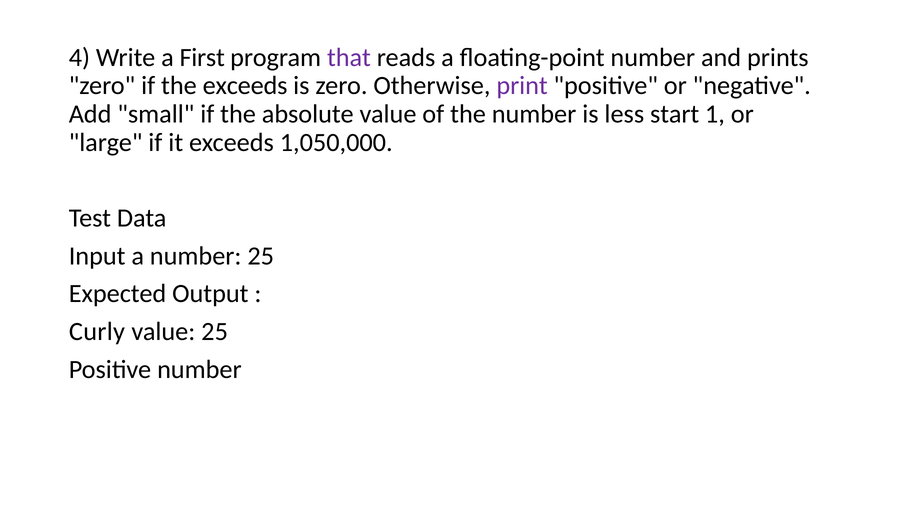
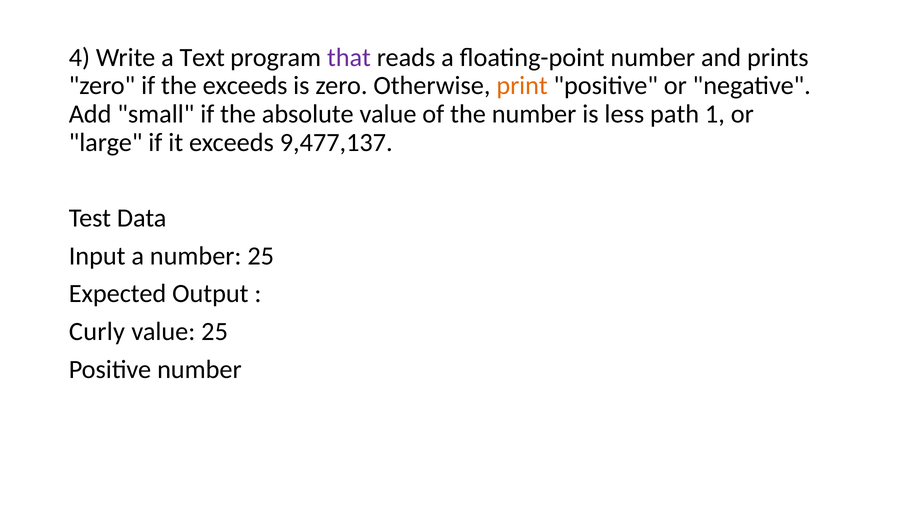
First: First -> Text
print colour: purple -> orange
start: start -> path
1,050,000: 1,050,000 -> 9,477,137
